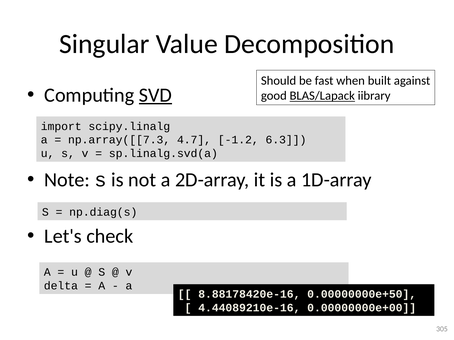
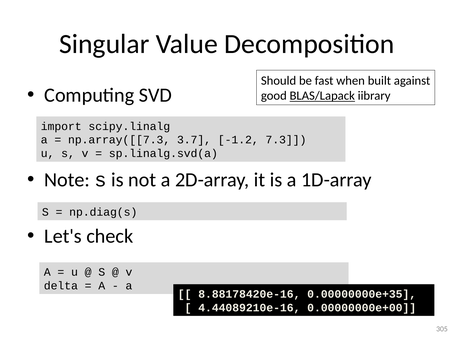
SVD underline: present -> none
4.7: 4.7 -> 3.7
6.3: 6.3 -> 7.3
0.00000000e+50: 0.00000000e+50 -> 0.00000000e+35
